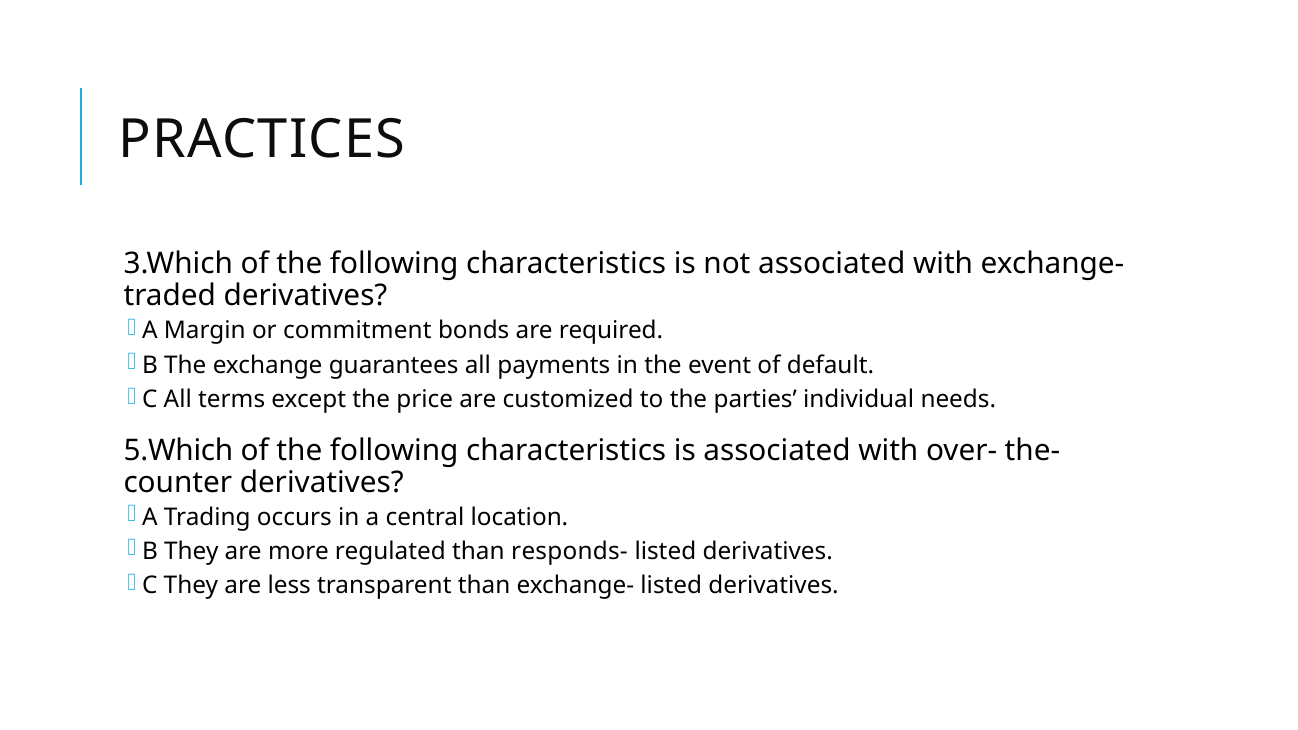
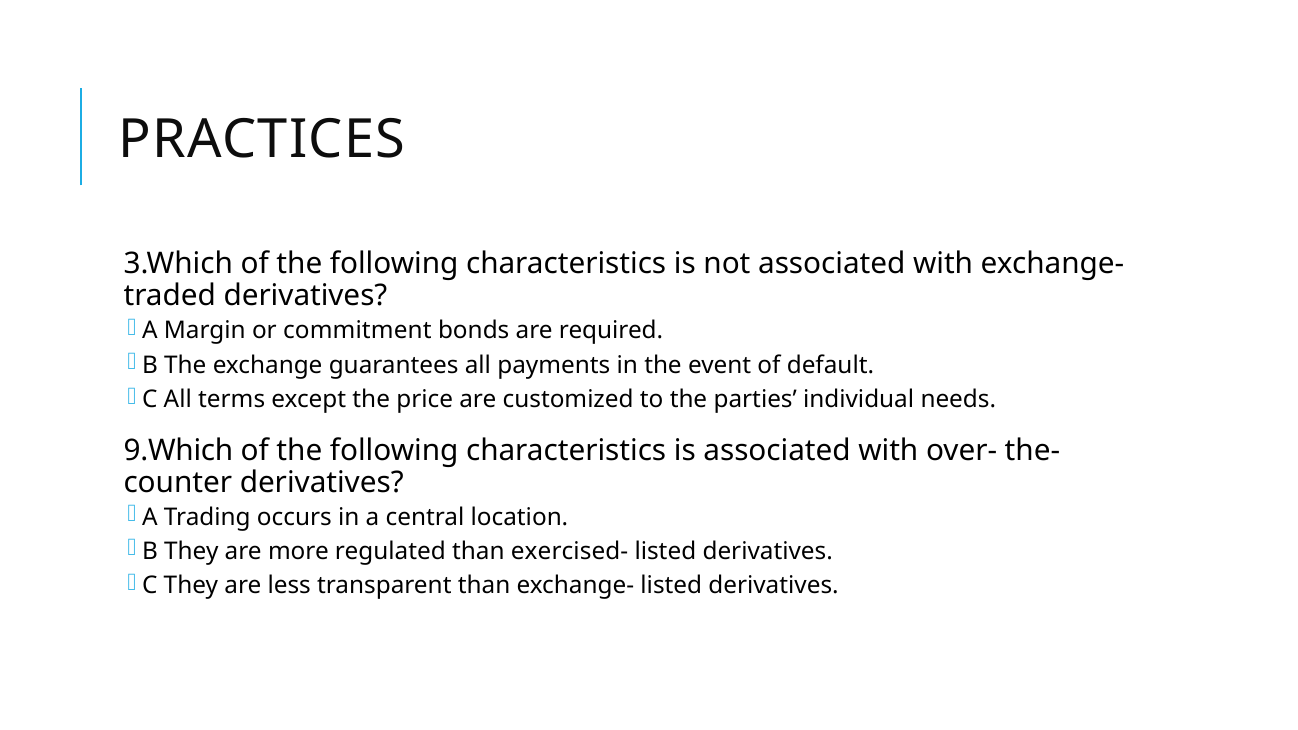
5.Which: 5.Which -> 9.Which
responds-: responds- -> exercised-
